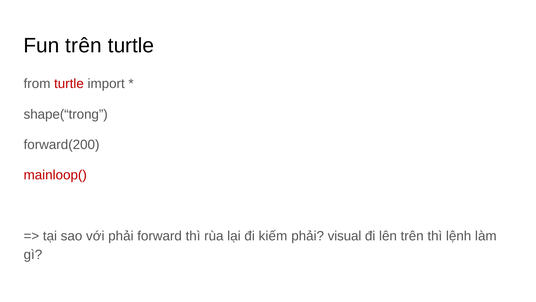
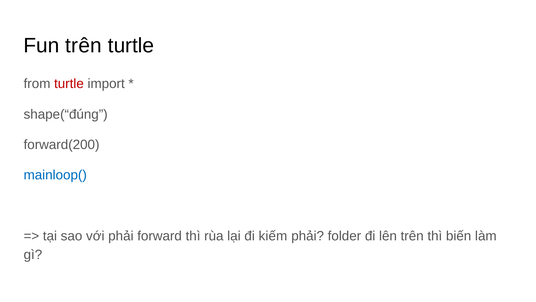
shape(“trong: shape(“trong -> shape(“đúng
mainloop( colour: red -> blue
visual: visual -> folder
lệnh: lệnh -> biến
